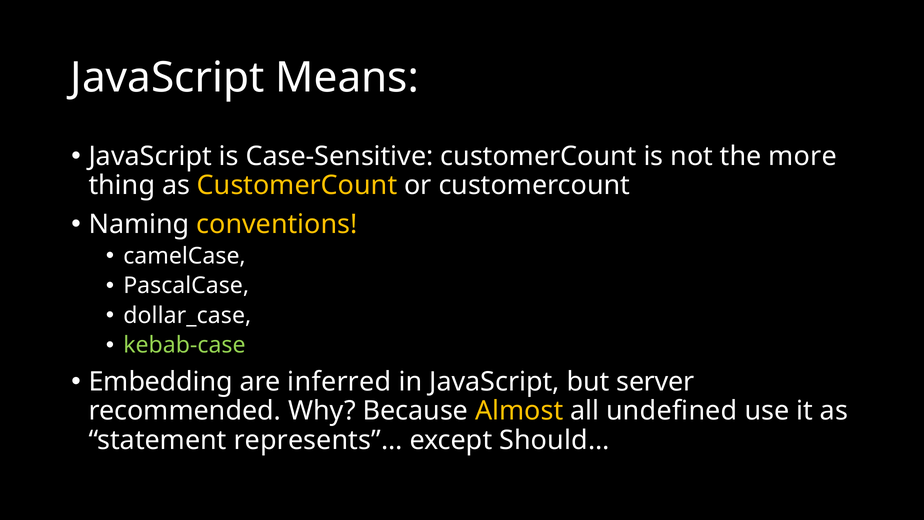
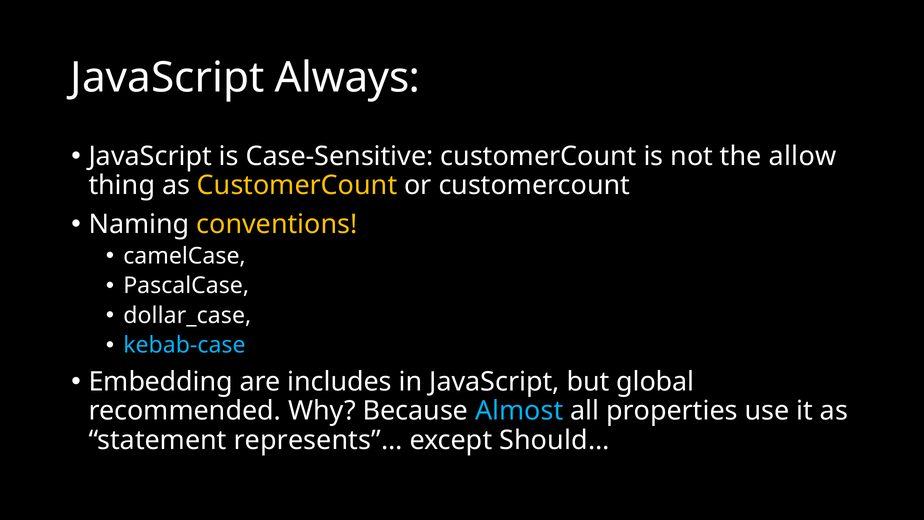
Means: Means -> Always
more: more -> allow
kebab-case colour: light green -> light blue
inferred: inferred -> includes
server: server -> global
Almost colour: yellow -> light blue
undefined: undefined -> properties
